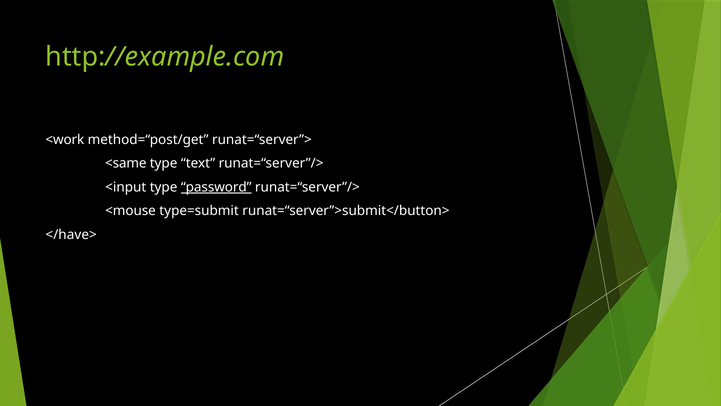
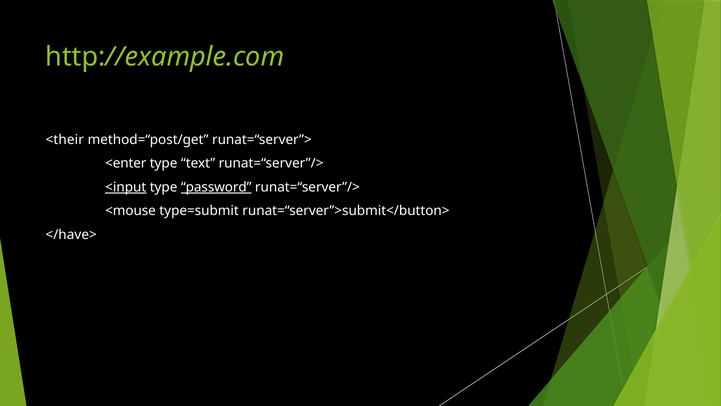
<work: <work -> <their
<same: <same -> <enter
<input underline: none -> present
